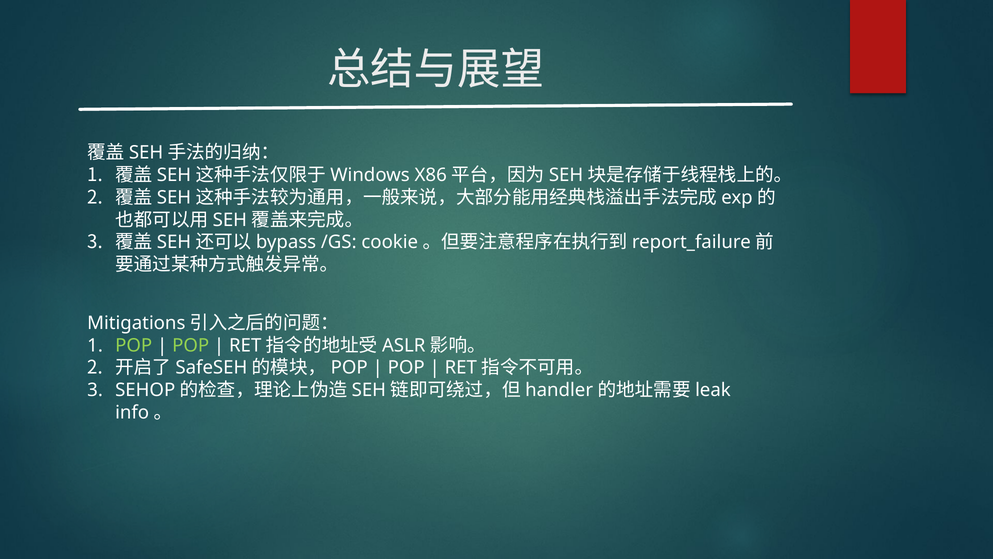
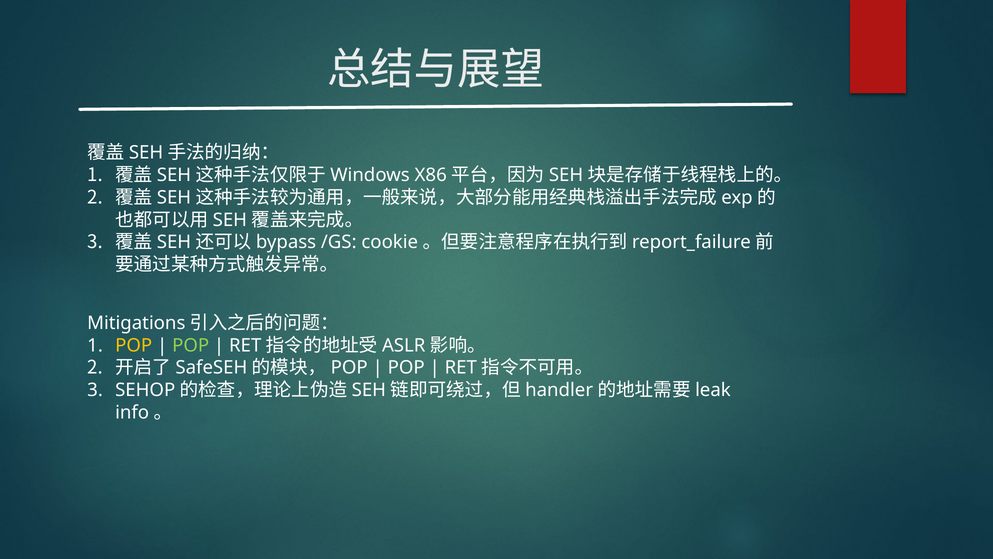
POP at (134, 345) colour: light green -> yellow
